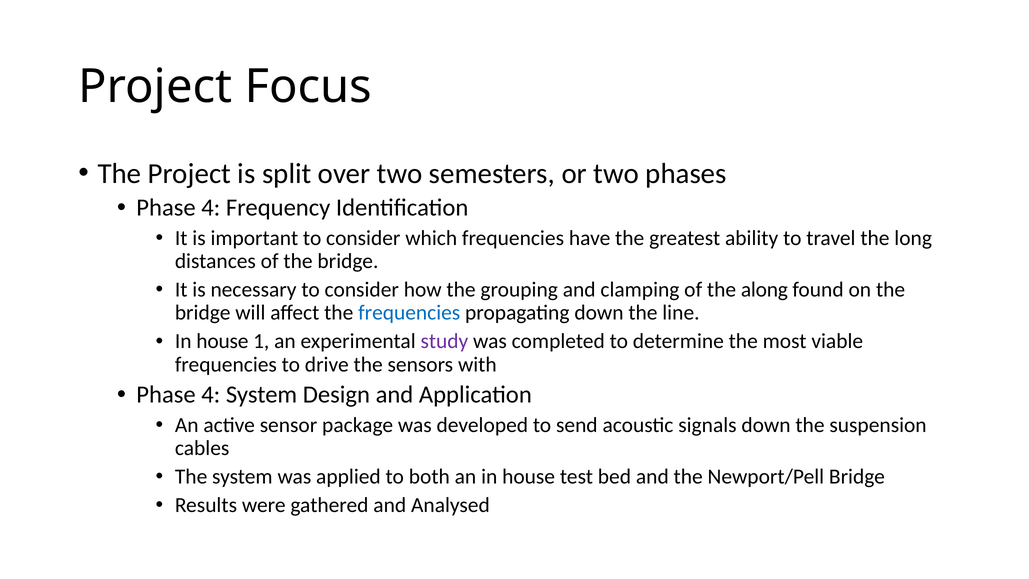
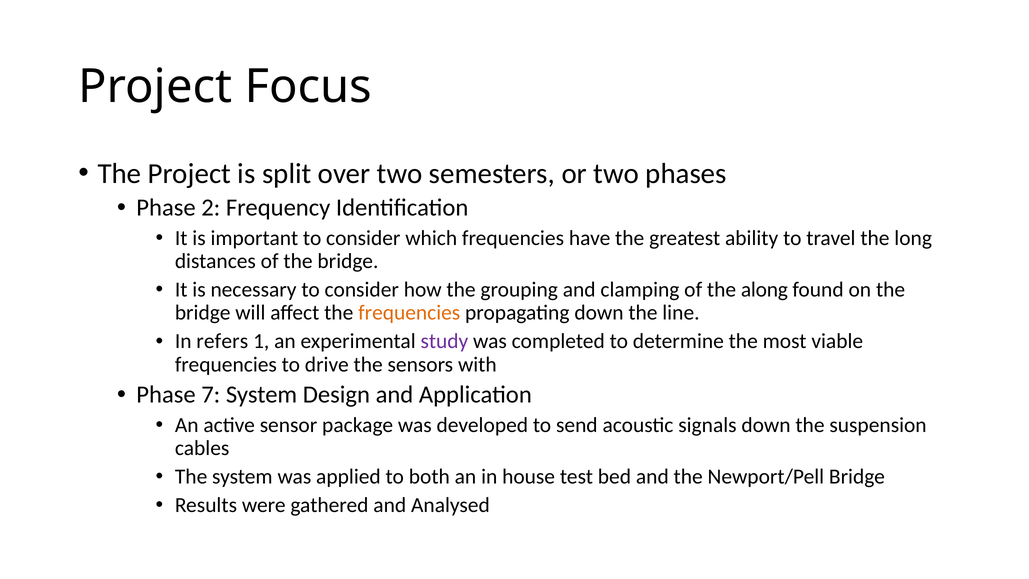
4 at (211, 208): 4 -> 2
frequencies at (409, 313) colour: blue -> orange
house at (222, 341): house -> refers
4 at (211, 395): 4 -> 7
